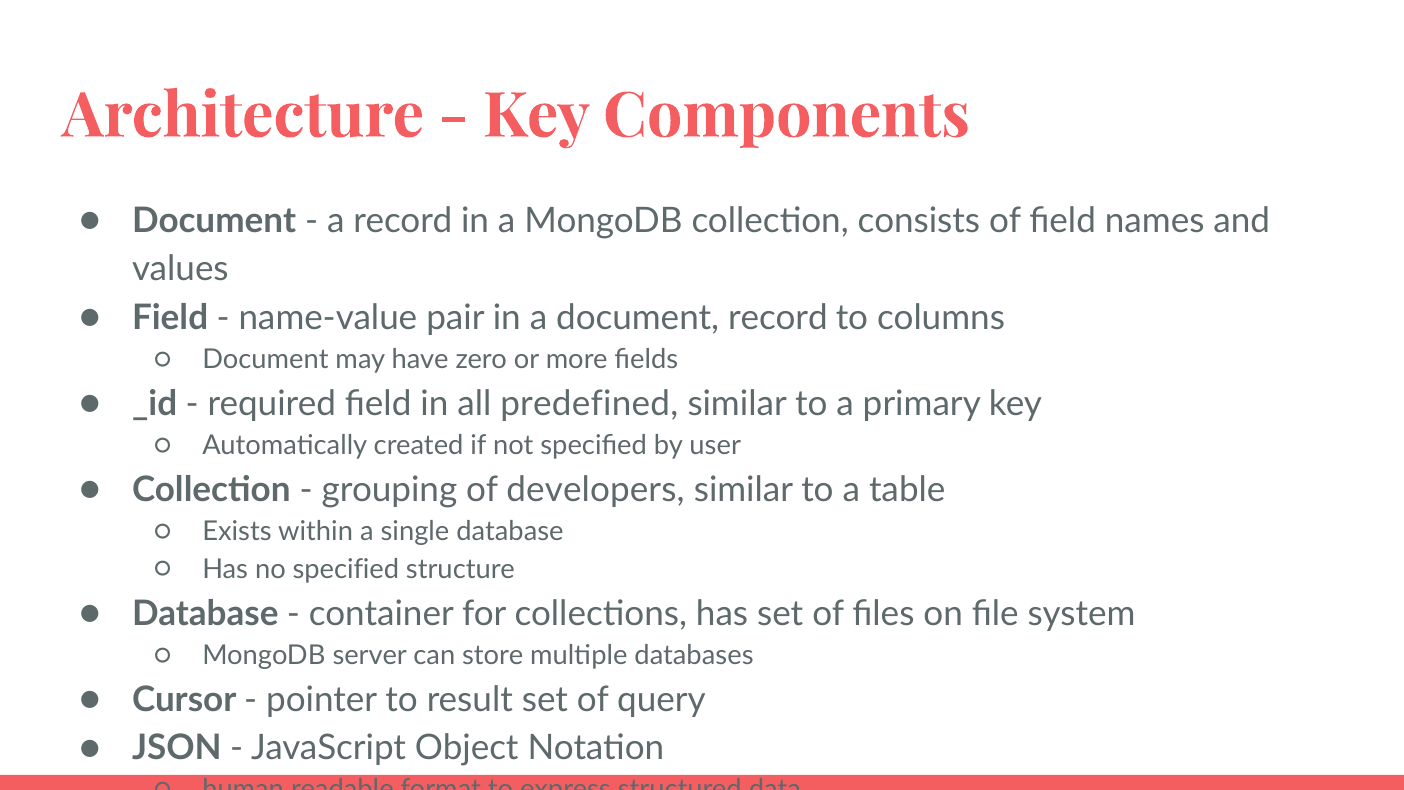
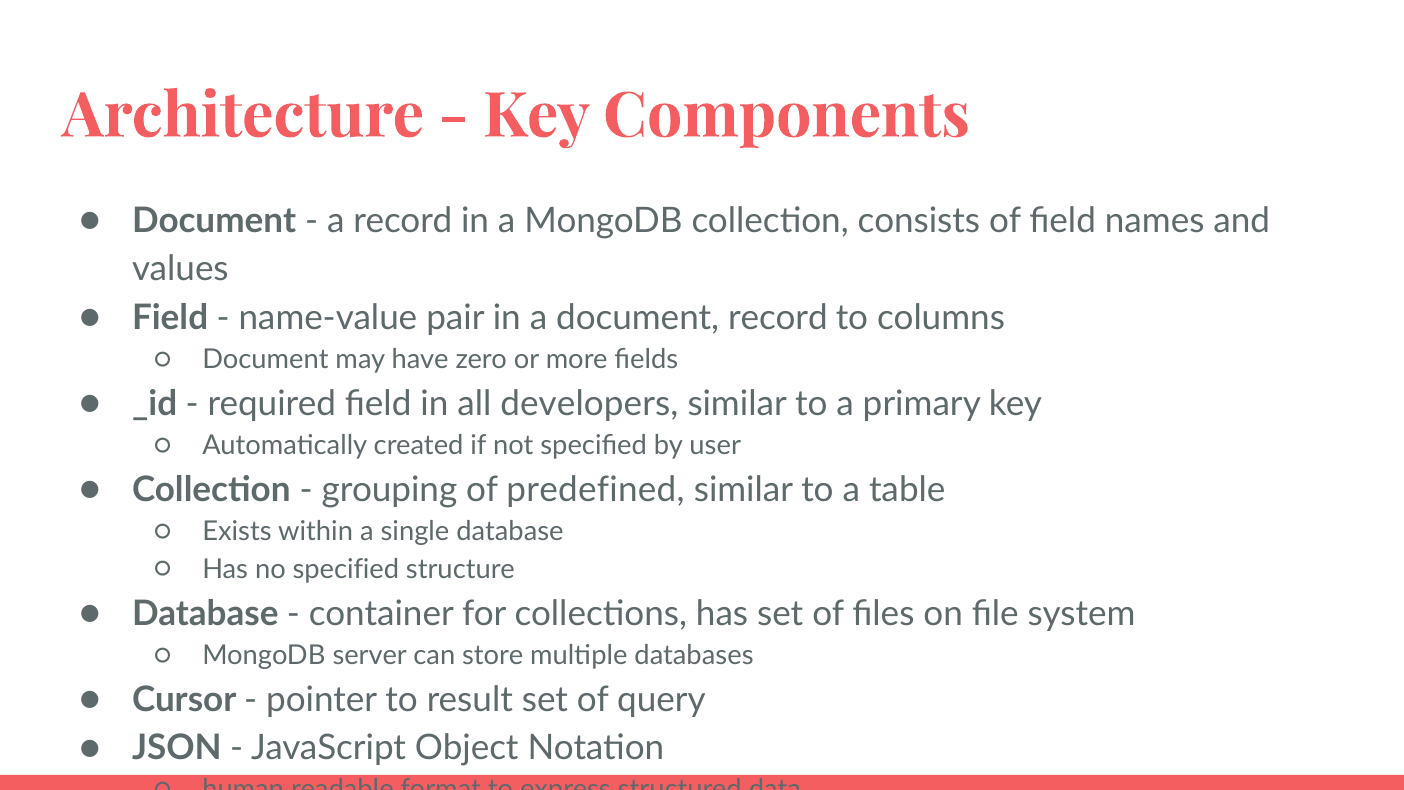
predefined: predefined -> developers
developers: developers -> predefined
